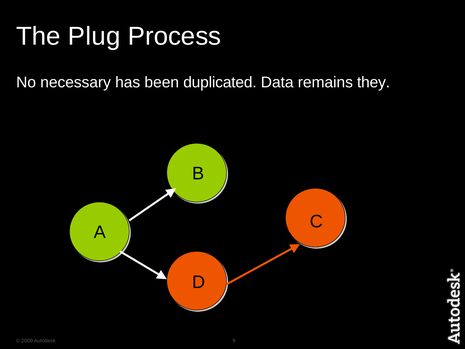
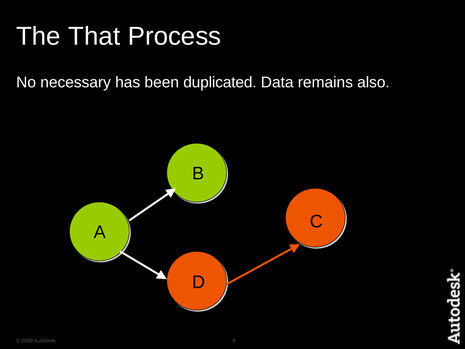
Plug: Plug -> That
they: they -> also
